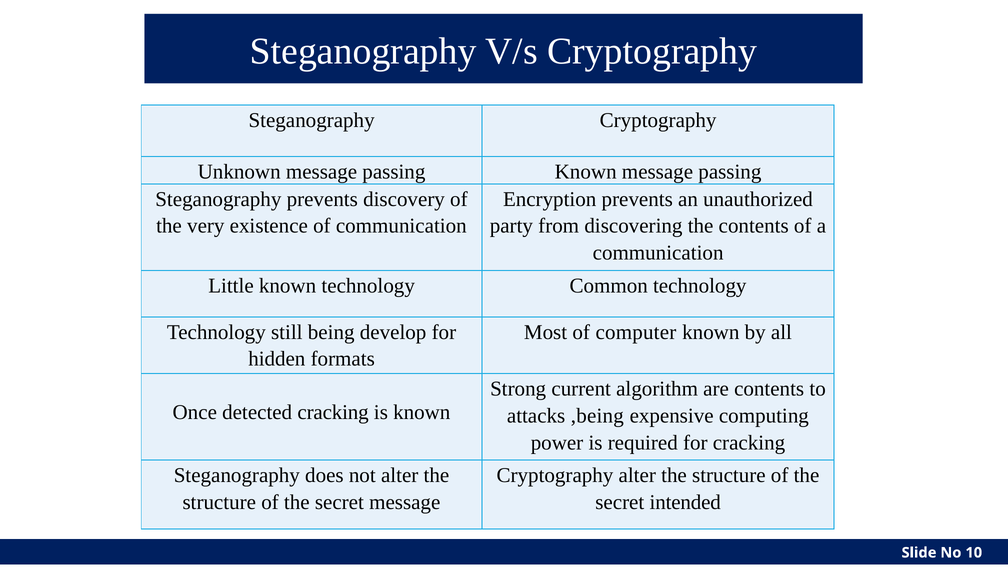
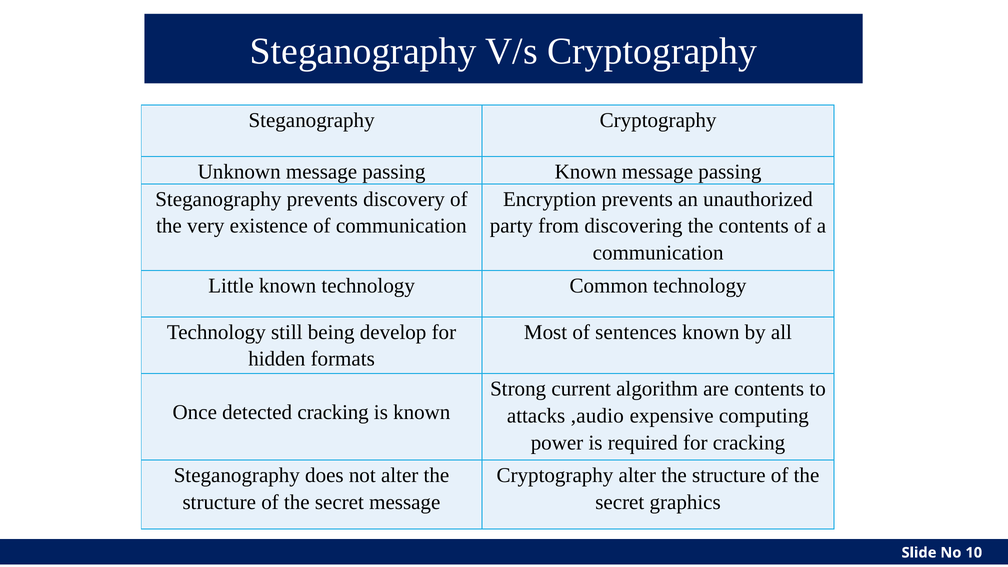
computer: computer -> sentences
,being: ,being -> ,audio
intended: intended -> graphics
